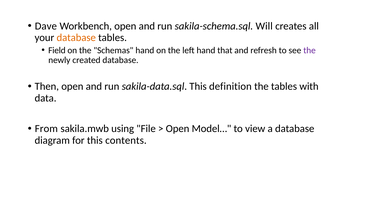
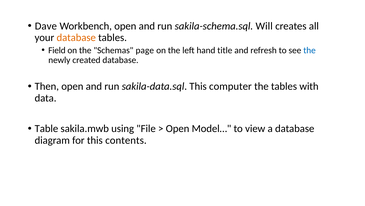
Schemas hand: hand -> page
that: that -> title
the at (309, 50) colour: purple -> blue
definition: definition -> computer
From: From -> Table
